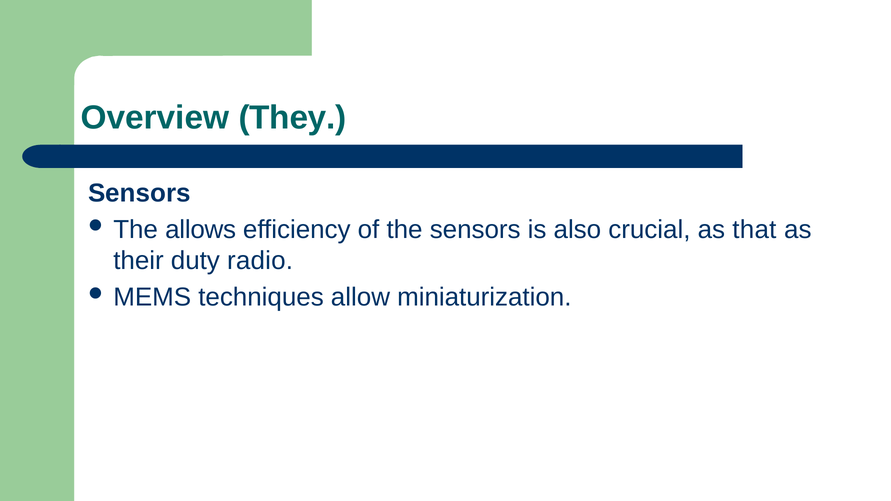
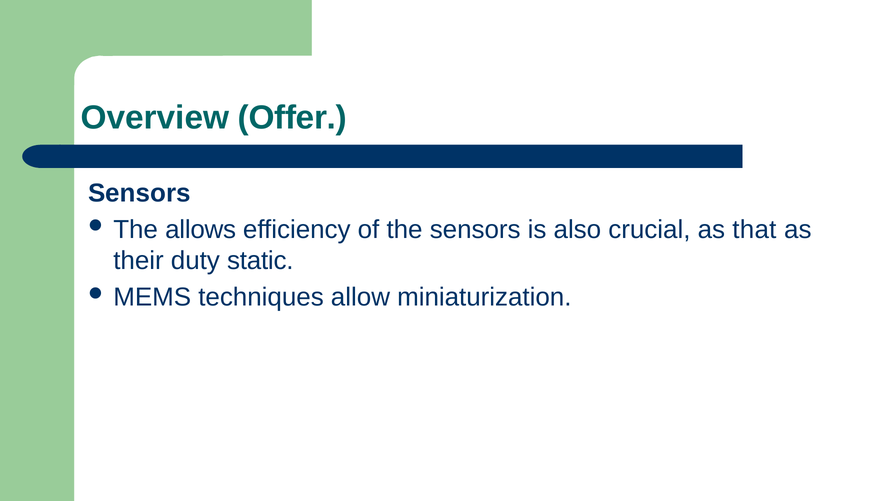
They: They -> Offer
radio: radio -> static
